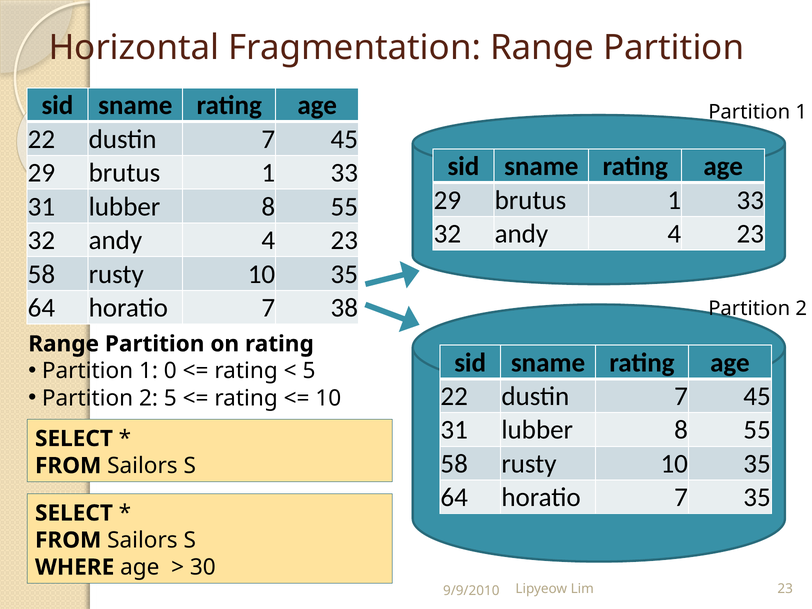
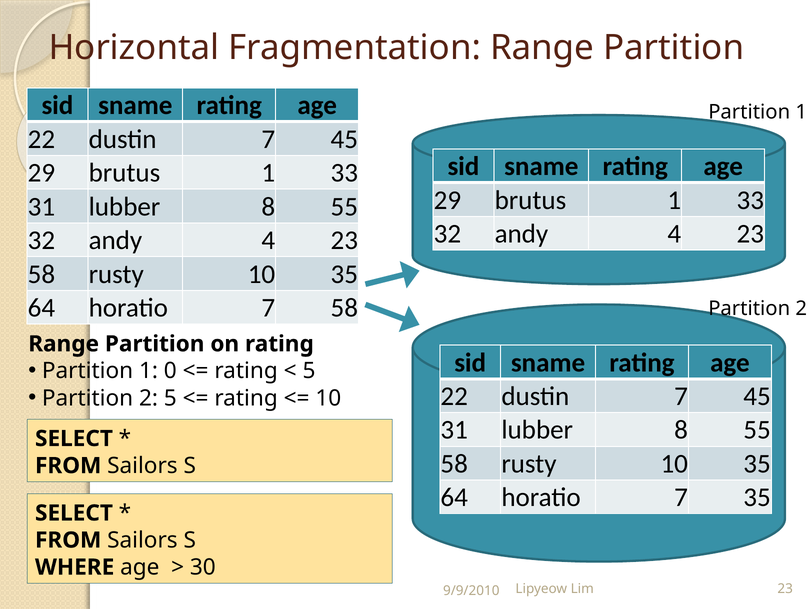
7 38: 38 -> 58
